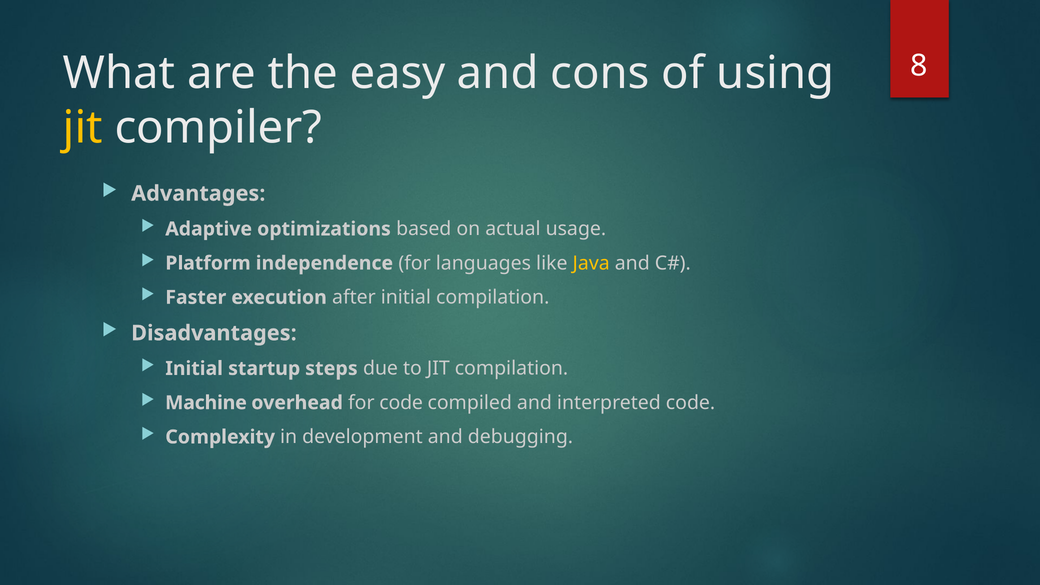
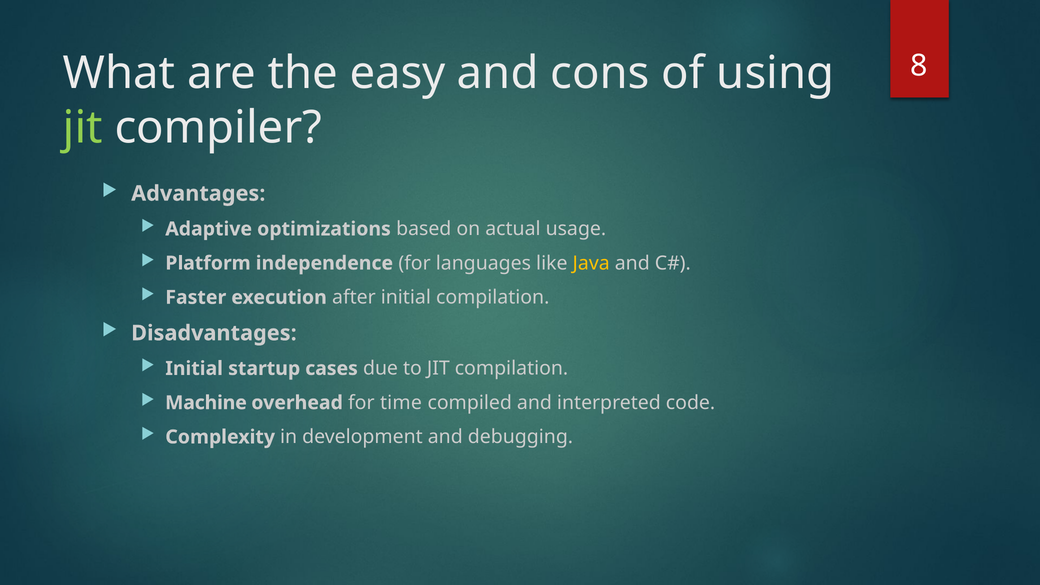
jit at (83, 128) colour: yellow -> light green
steps: steps -> cases
for code: code -> time
